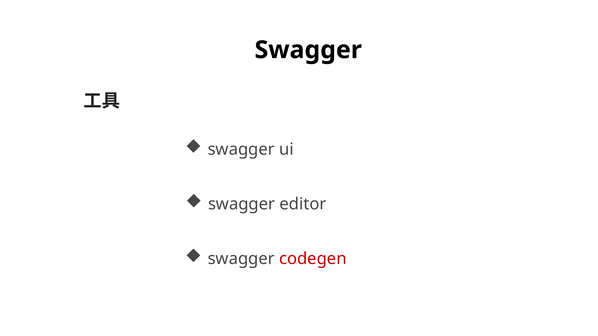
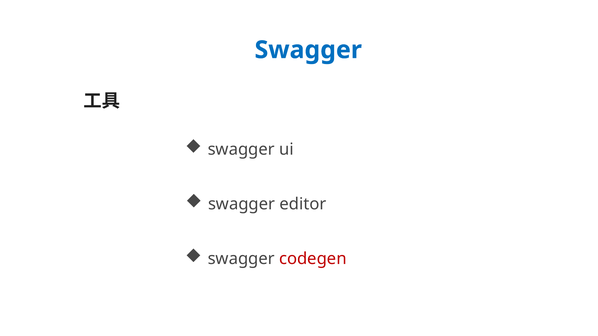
Swagger at (308, 50) colour: black -> blue
